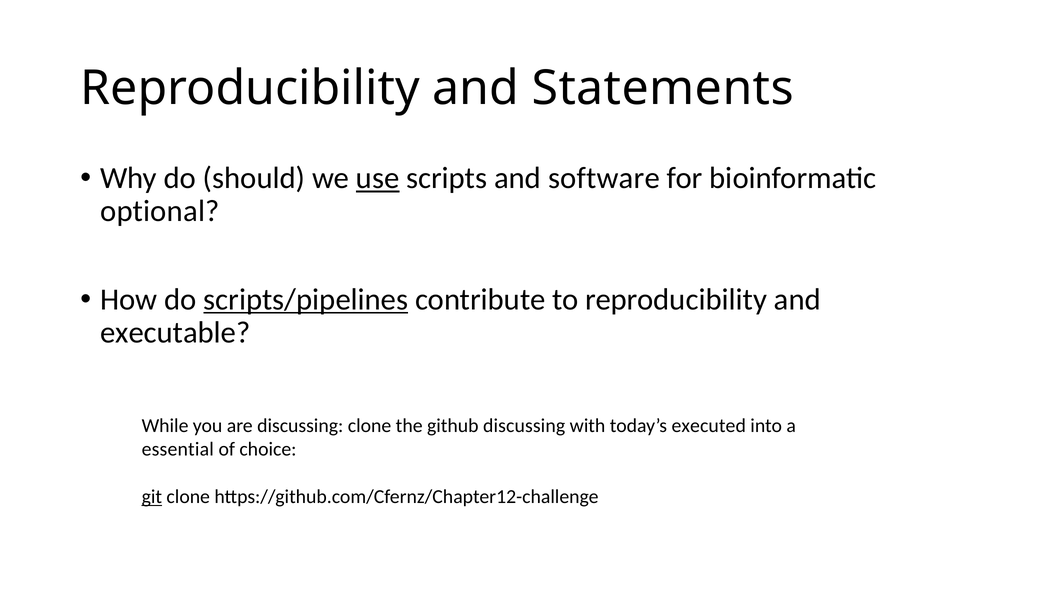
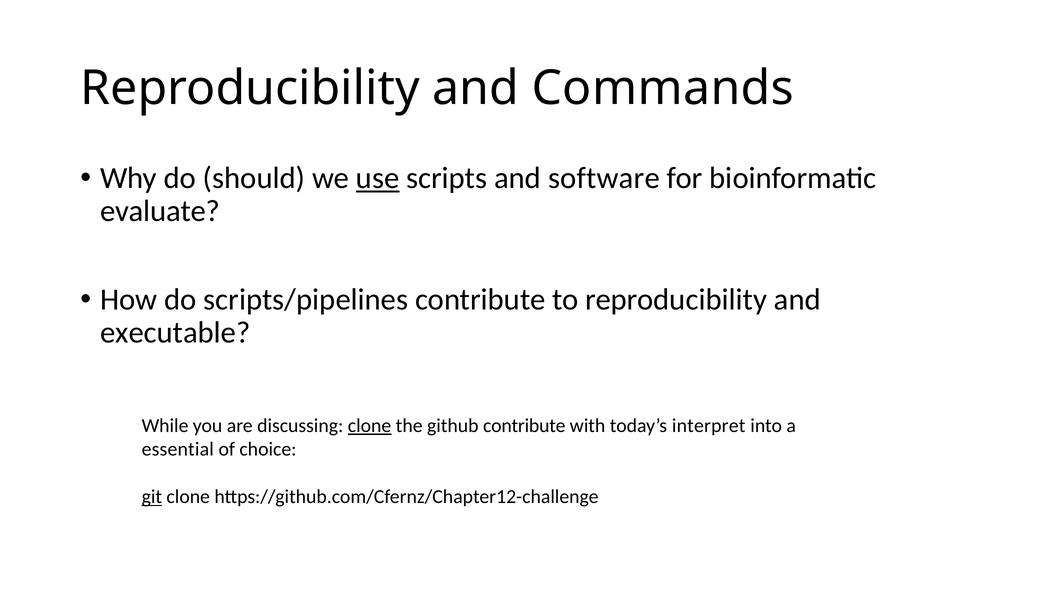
Statements: Statements -> Commands
optional: optional -> evaluate
scripts/pipelines underline: present -> none
clone at (370, 426) underline: none -> present
github discussing: discussing -> contribute
executed: executed -> interpret
